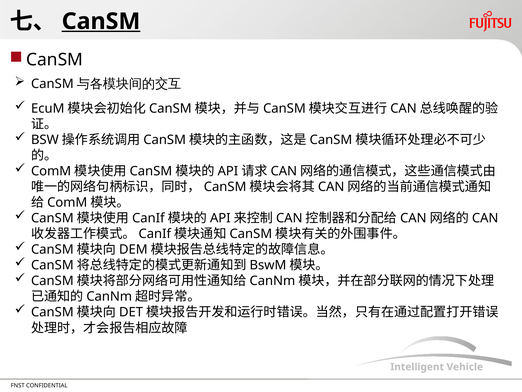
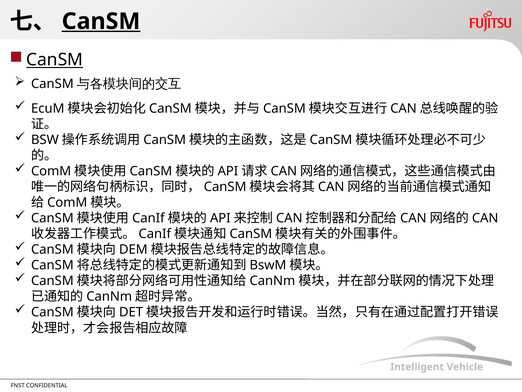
CanSM at (55, 60) underline: none -> present
